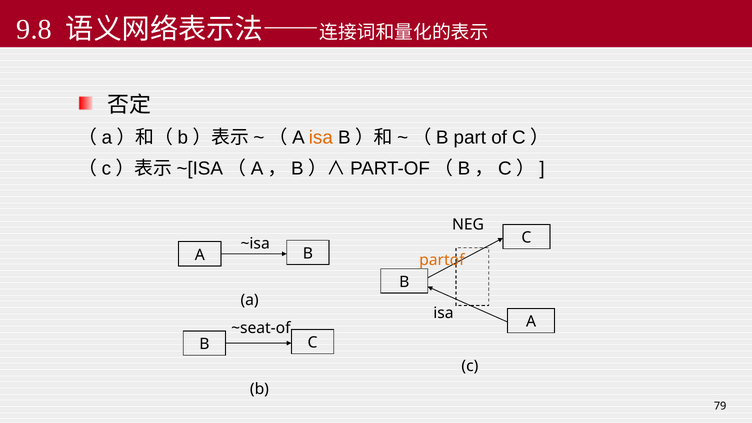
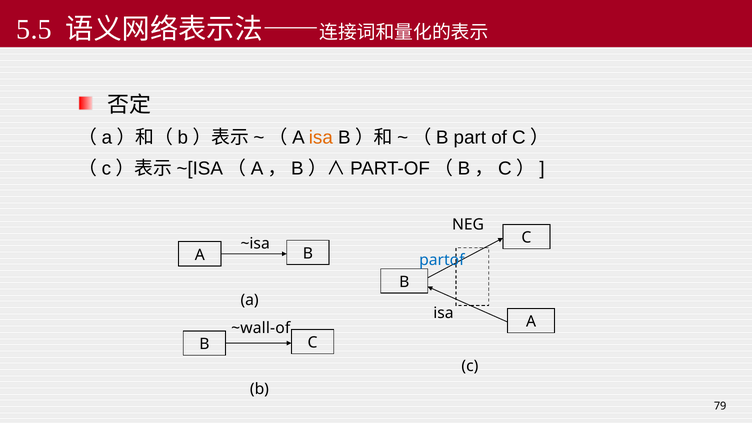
9.8: 9.8 -> 5.5
partof colour: orange -> blue
~seat-of: ~seat-of -> ~wall-of
